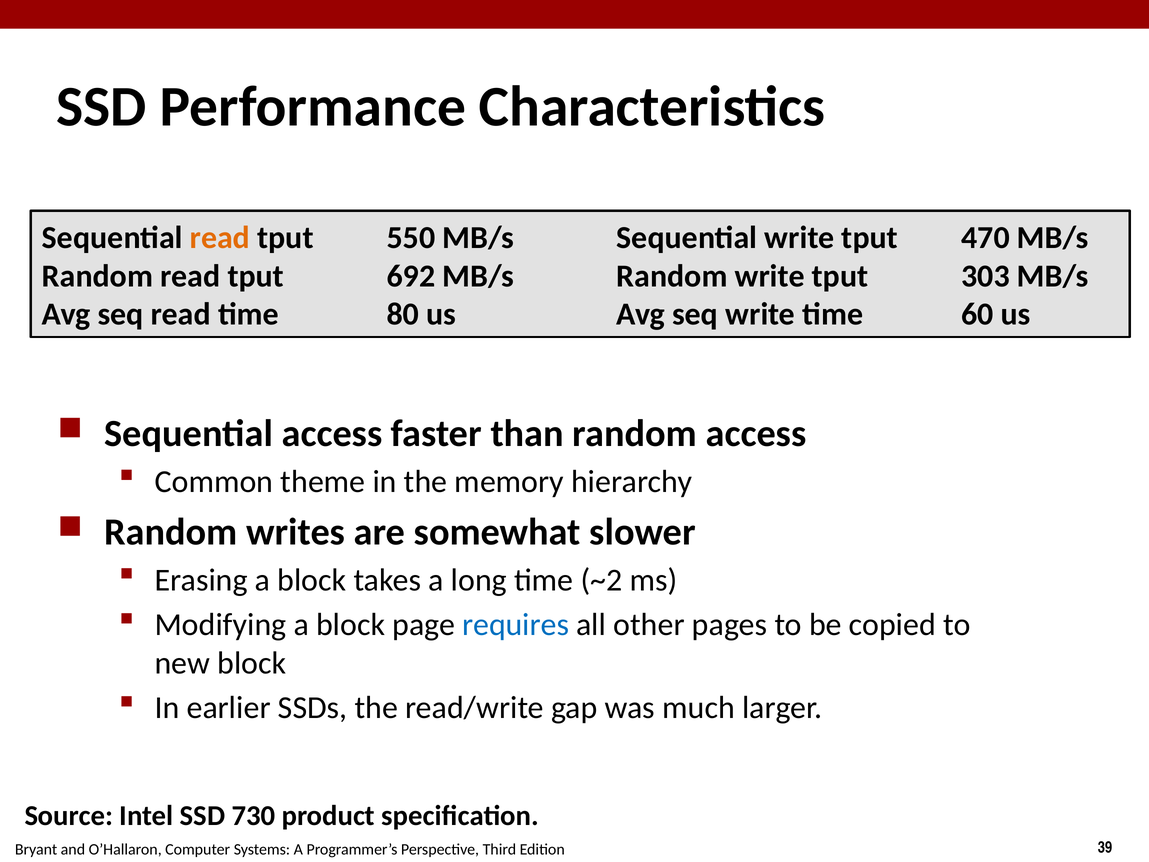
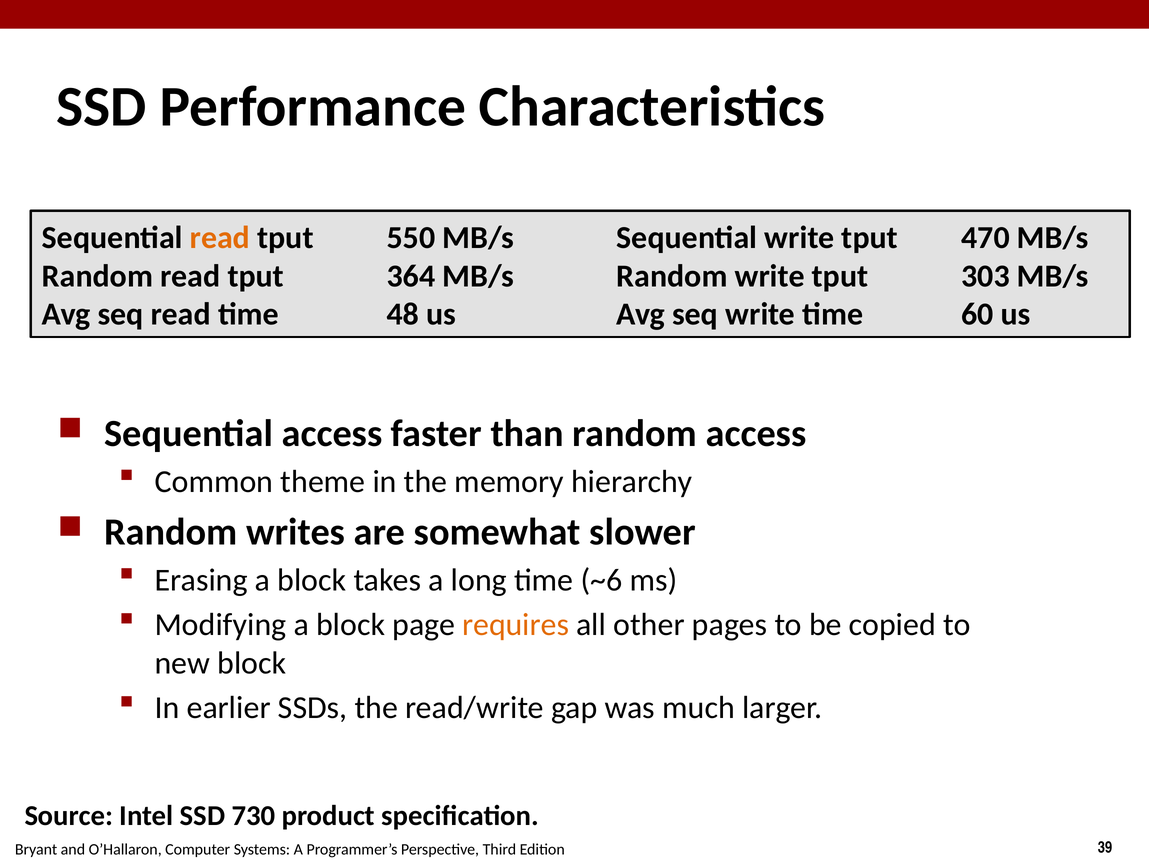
692: 692 -> 364
80: 80 -> 48
~2: ~2 -> ~6
requires colour: blue -> orange
